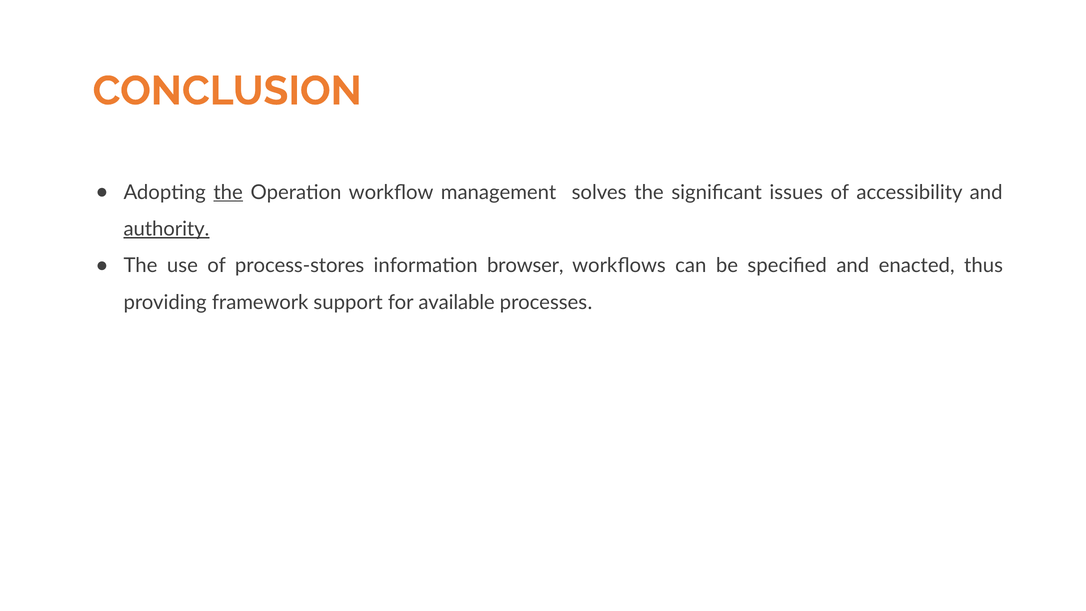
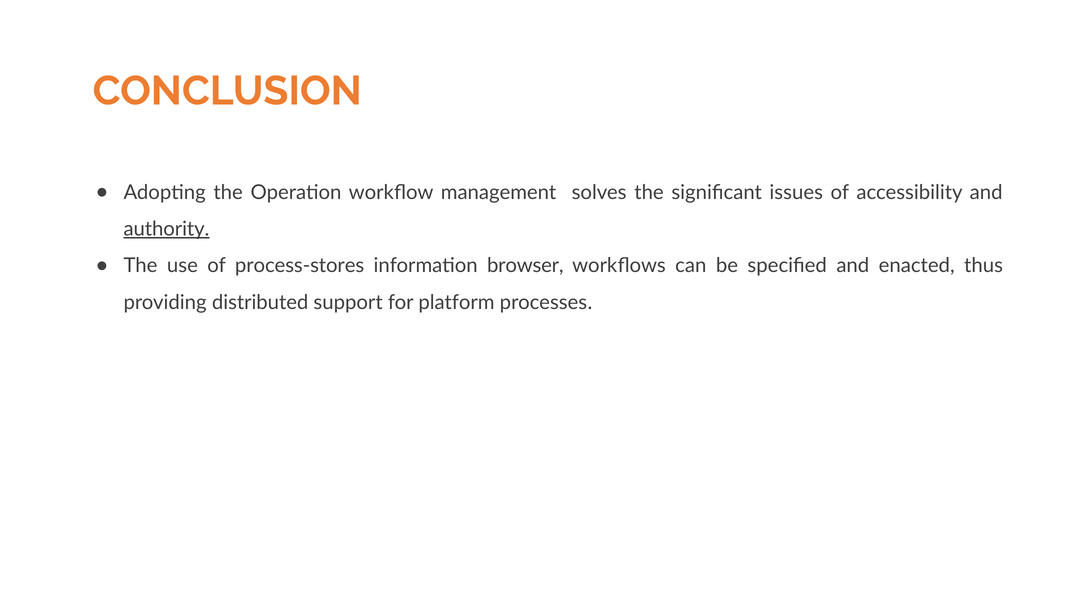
the at (228, 192) underline: present -> none
framework: framework -> distributed
available: available -> platform
